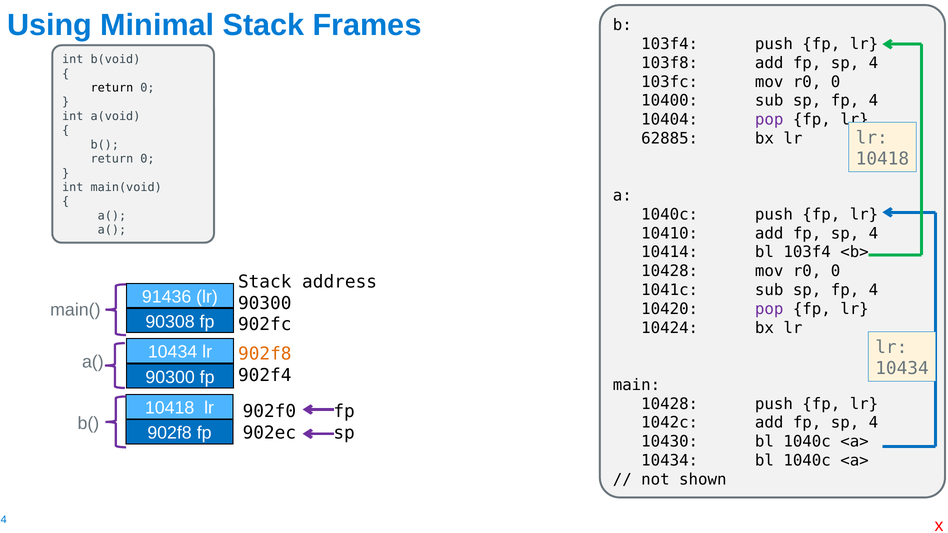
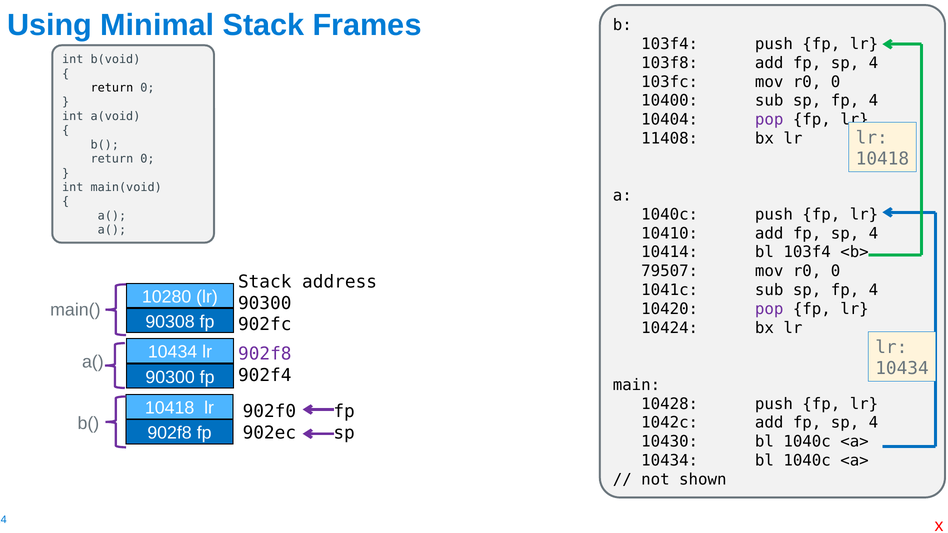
62885: 62885 -> 11408
10428 at (670, 271): 10428 -> 79507
91436: 91436 -> 10280
902f8 at (265, 354) colour: orange -> purple
